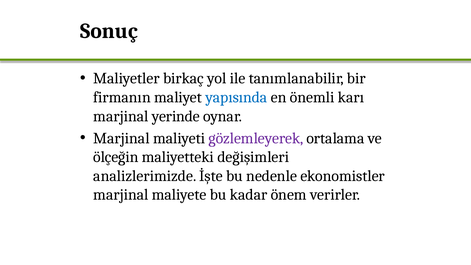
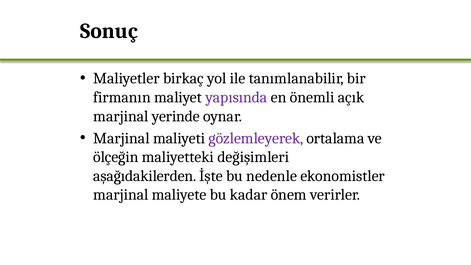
yapısında colour: blue -> purple
karı: karı -> açık
analizlerimizde: analizlerimizde -> aşağıdakilerden
